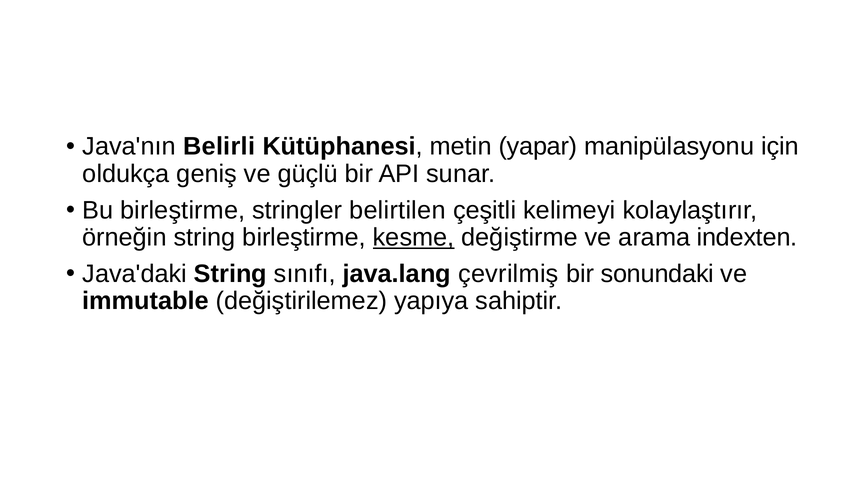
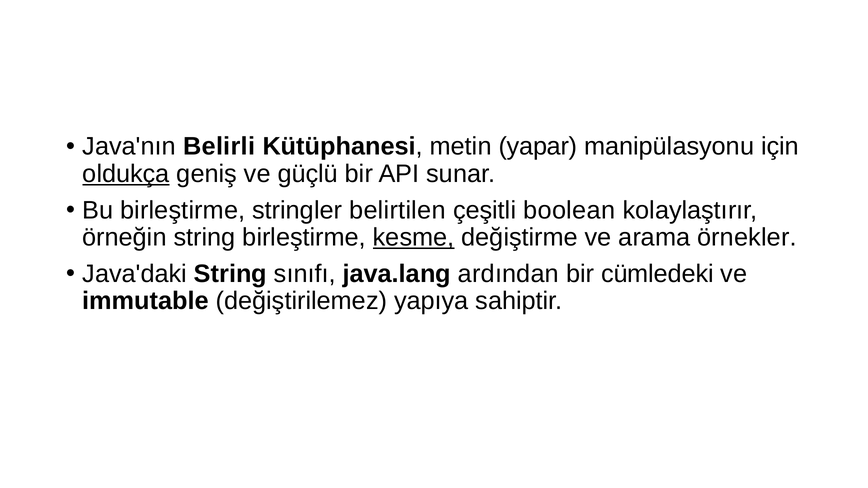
oldukça underline: none -> present
kelimeyi: kelimeyi -> boolean
indexten: indexten -> örnekler
çevrilmiş: çevrilmiş -> ardından
sonundaki: sonundaki -> cümledeki
